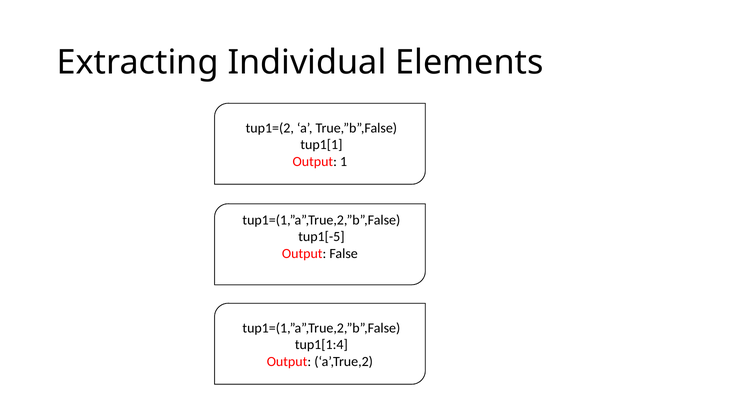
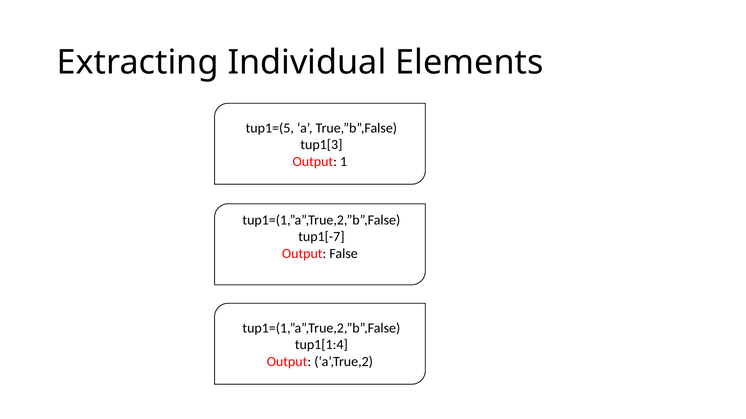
tup1=(2: tup1=(2 -> tup1=(5
tup1[1: tup1[1 -> tup1[3
tup1[-5: tup1[-5 -> tup1[-7
